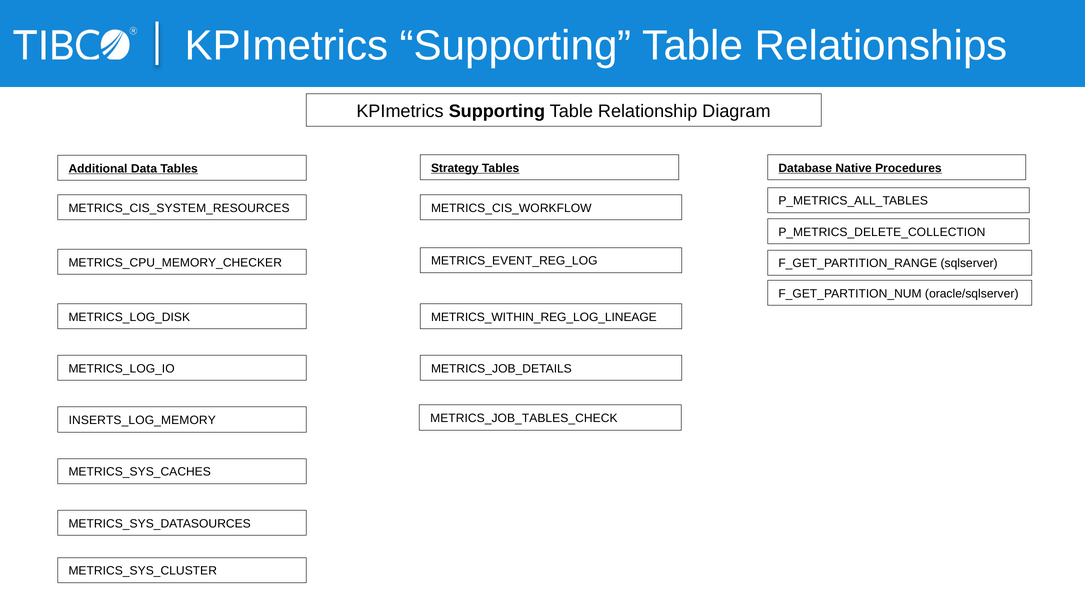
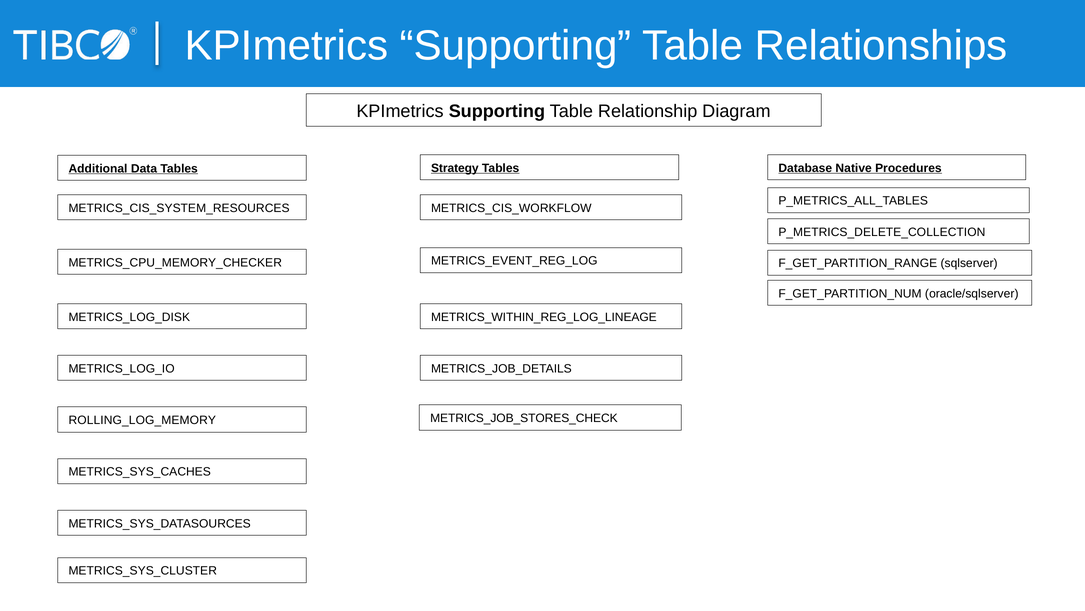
METRICS_JOB_TABLES_CHECK: METRICS_JOB_TABLES_CHECK -> METRICS_JOB_STORES_CHECK
INSERTS_LOG_MEMORY: INSERTS_LOG_MEMORY -> ROLLING_LOG_MEMORY
